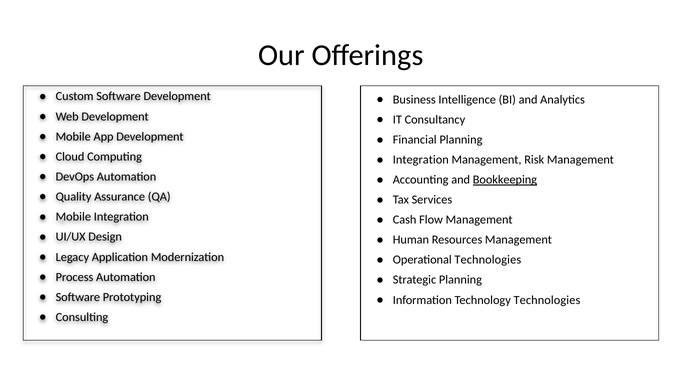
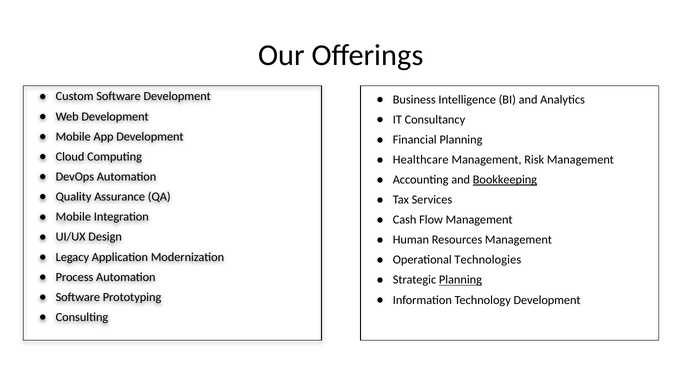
Integration at (421, 160): Integration -> Healthcare
Planning at (460, 280) underline: none -> present
Technology Technologies: Technologies -> Development
